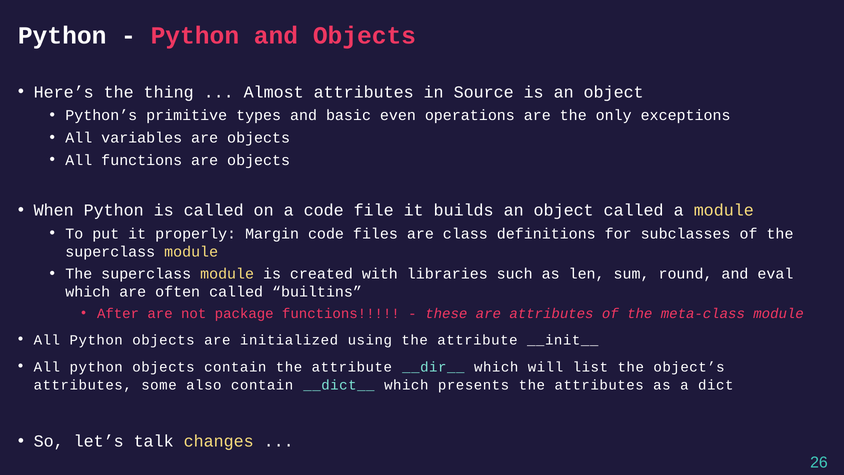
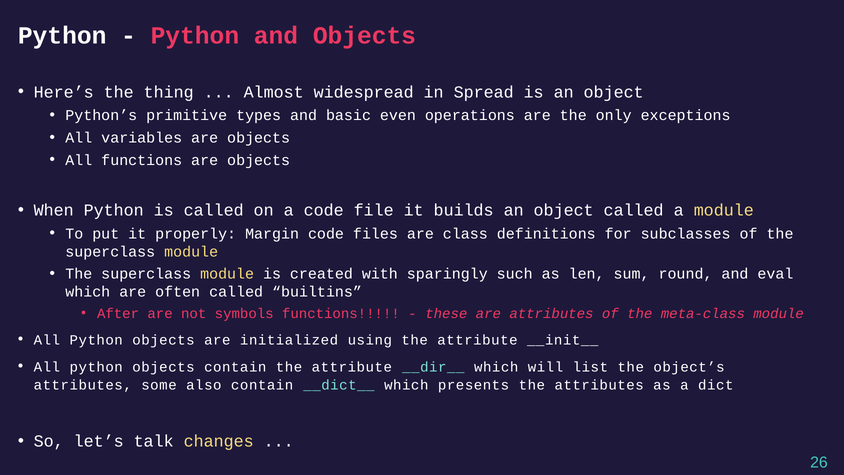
Almost attributes: attributes -> widespread
Source: Source -> Spread
libraries: libraries -> sparingly
package: package -> symbols
